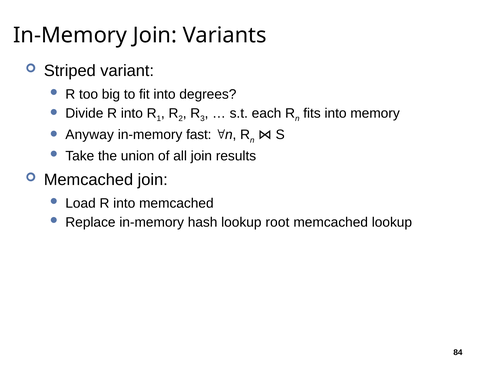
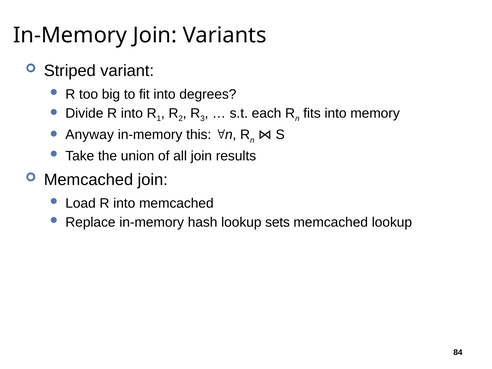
fast: fast -> this
root: root -> sets
